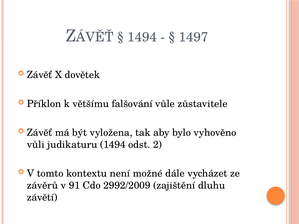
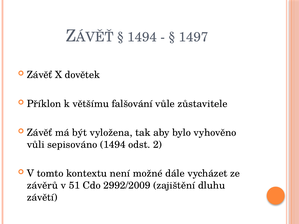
judikaturu: judikaturu -> sepisováno
91: 91 -> 51
